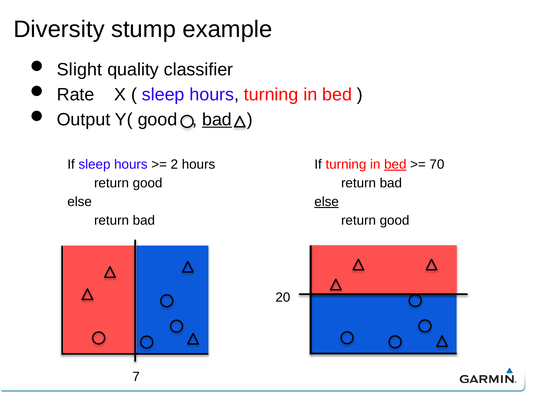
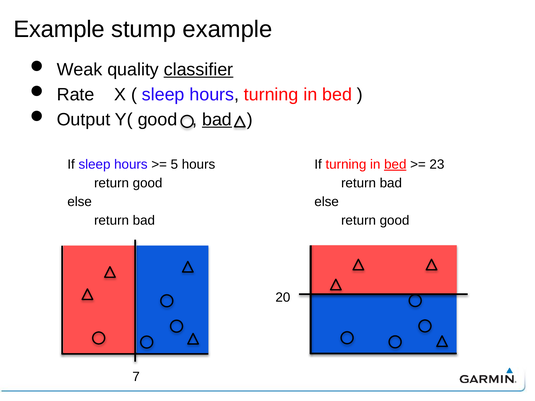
Diversity at (59, 29): Diversity -> Example
Slight: Slight -> Weak
classifier underline: none -> present
2: 2 -> 5
70: 70 -> 23
else at (327, 202) underline: present -> none
